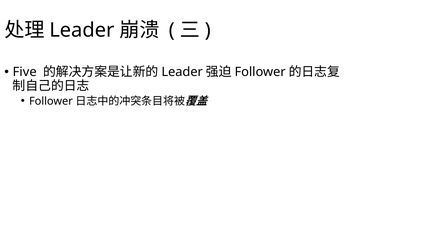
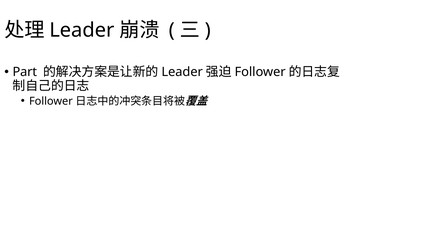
Five: Five -> Part
